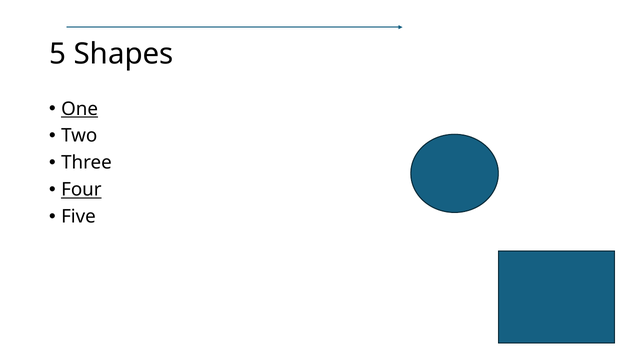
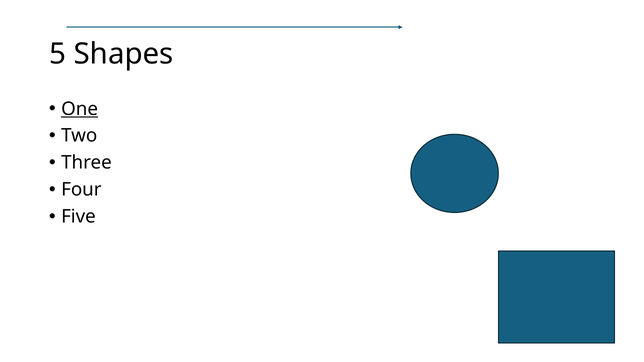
Four underline: present -> none
